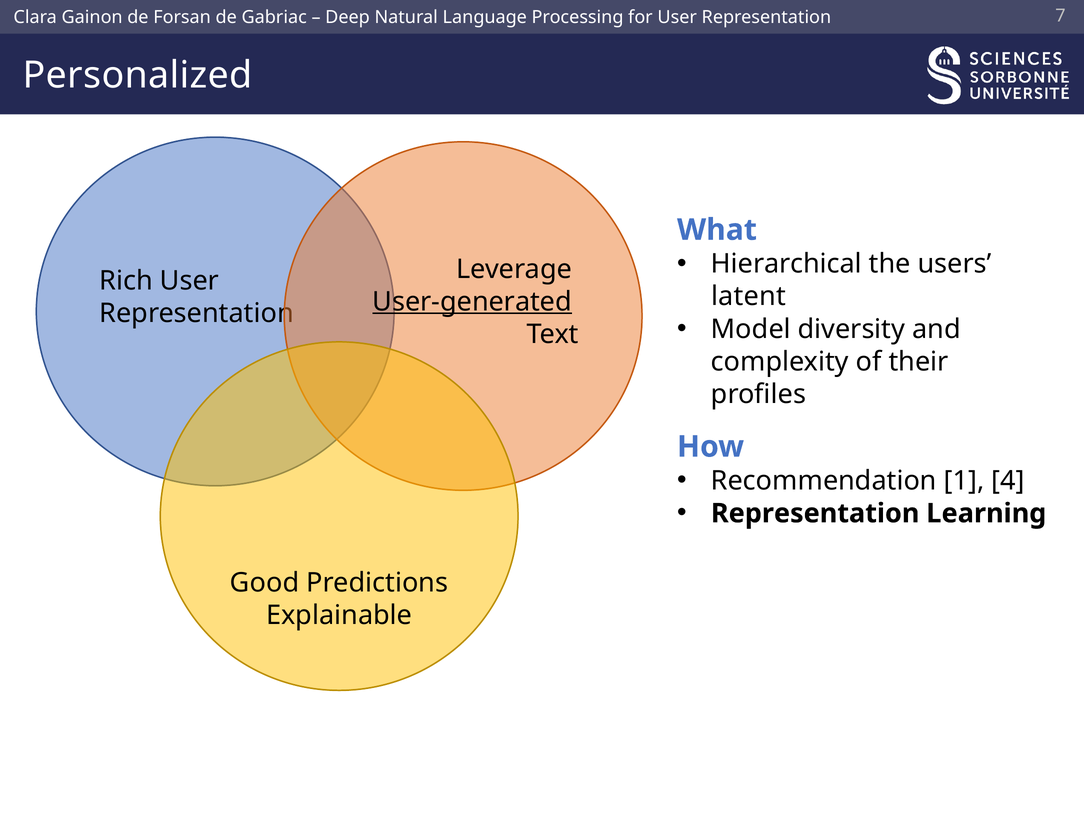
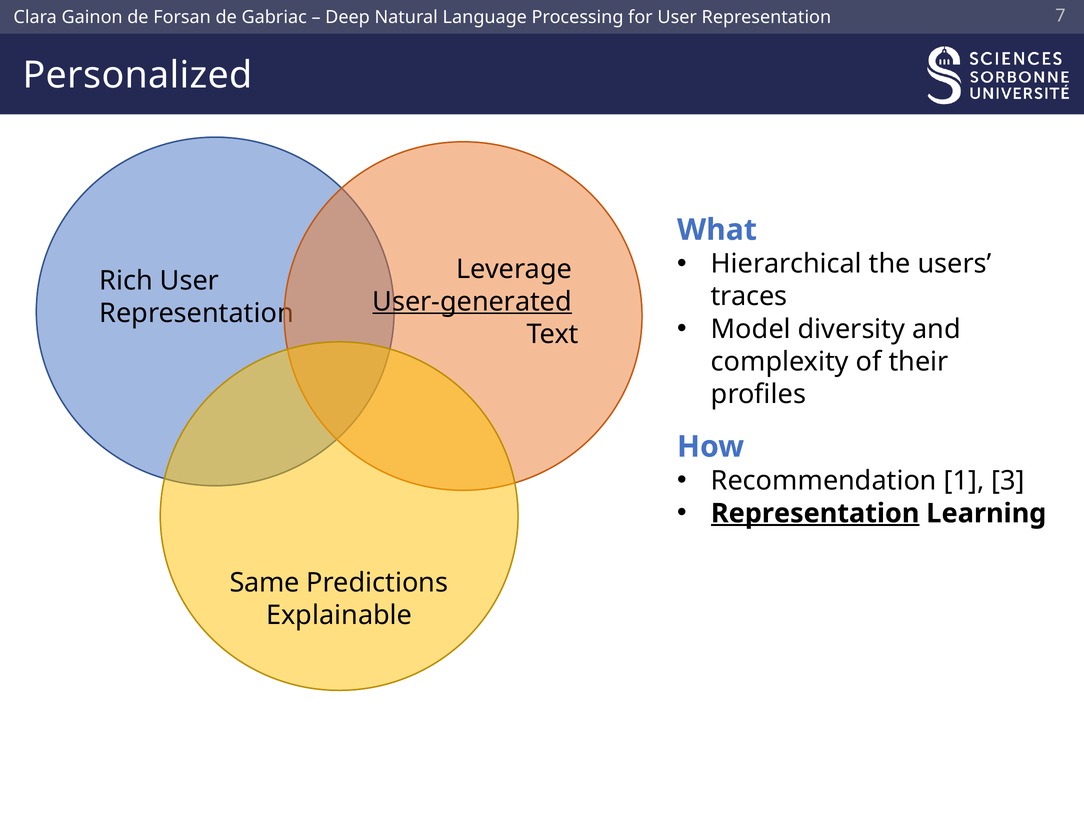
latent: latent -> traces
4: 4 -> 3
Representation at (815, 513) underline: none -> present
Good: Good -> Same
